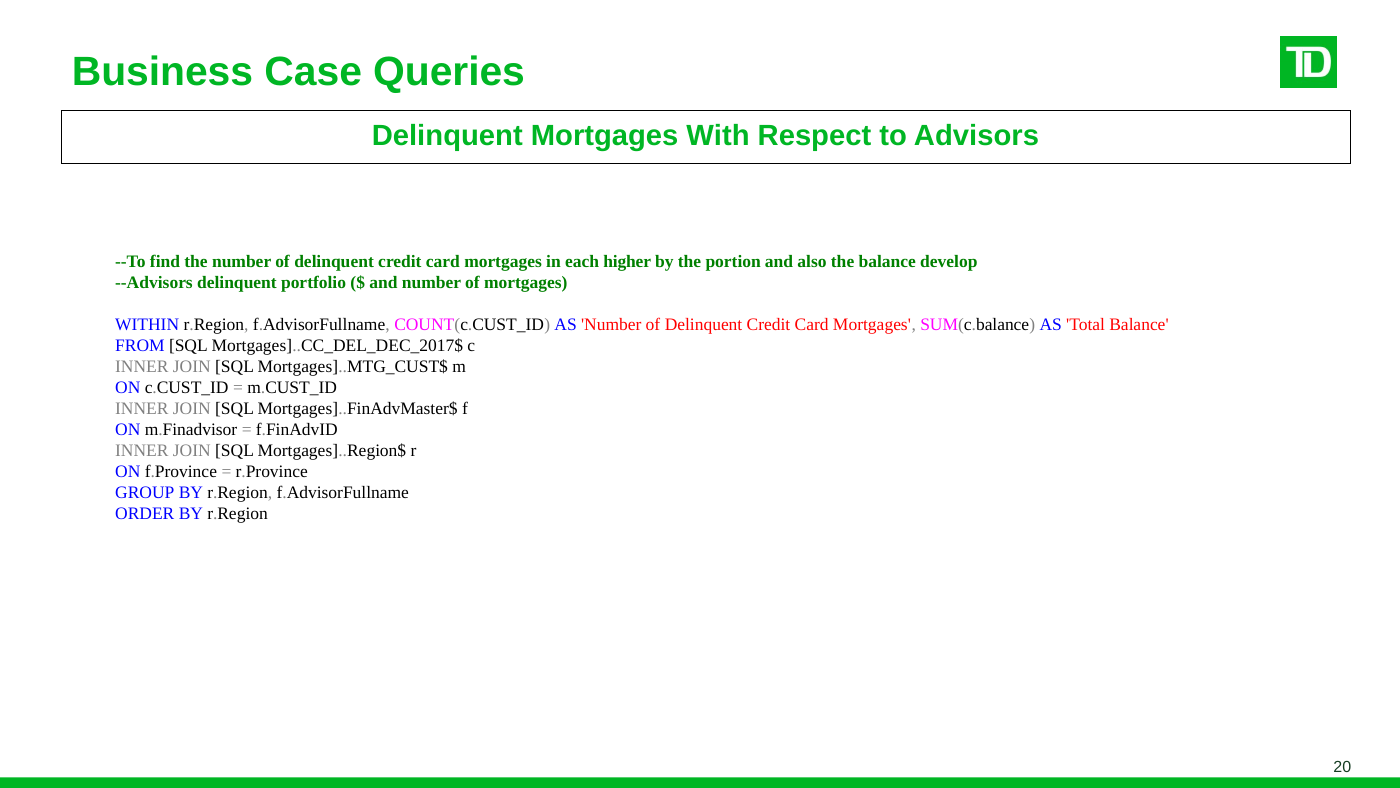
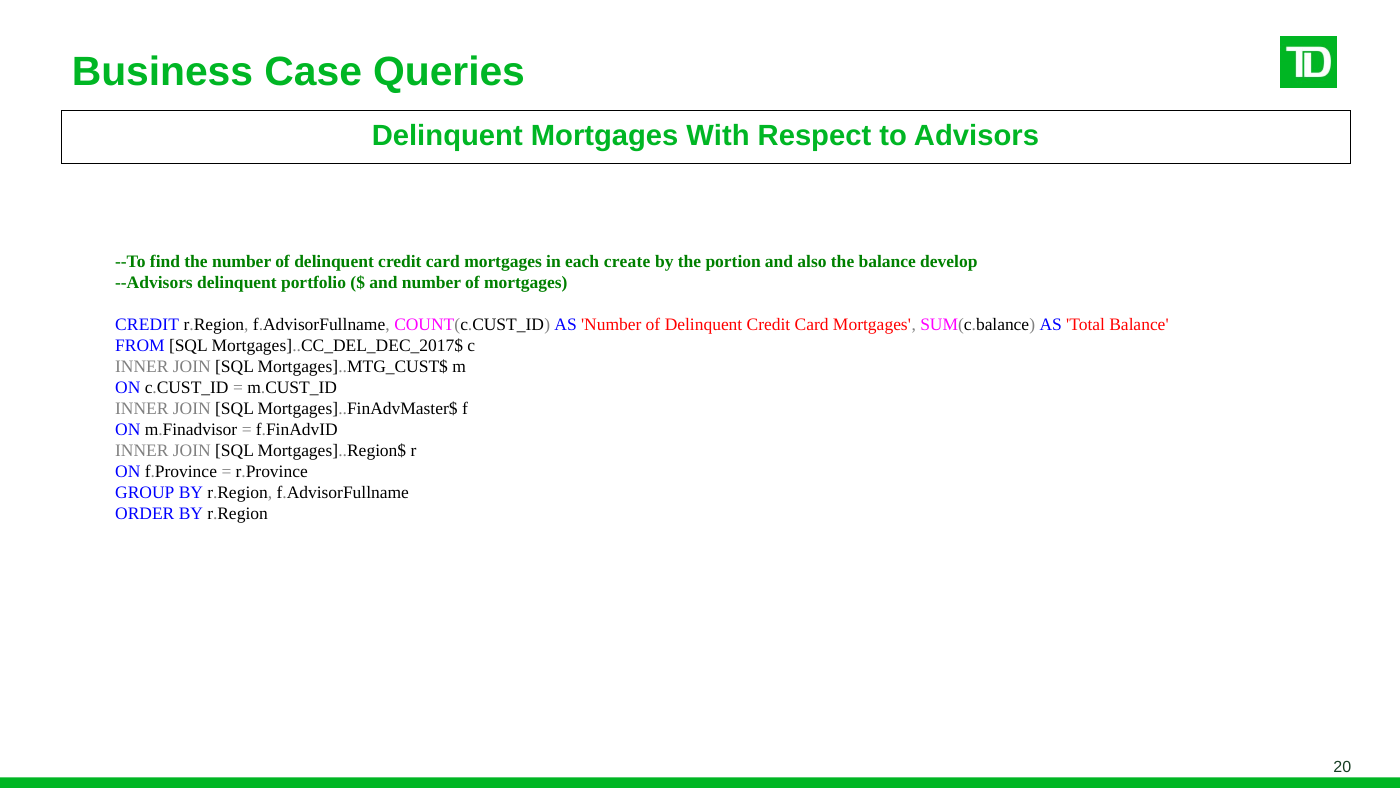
higher: higher -> create
WITHIN at (147, 325): WITHIN -> CREDIT
